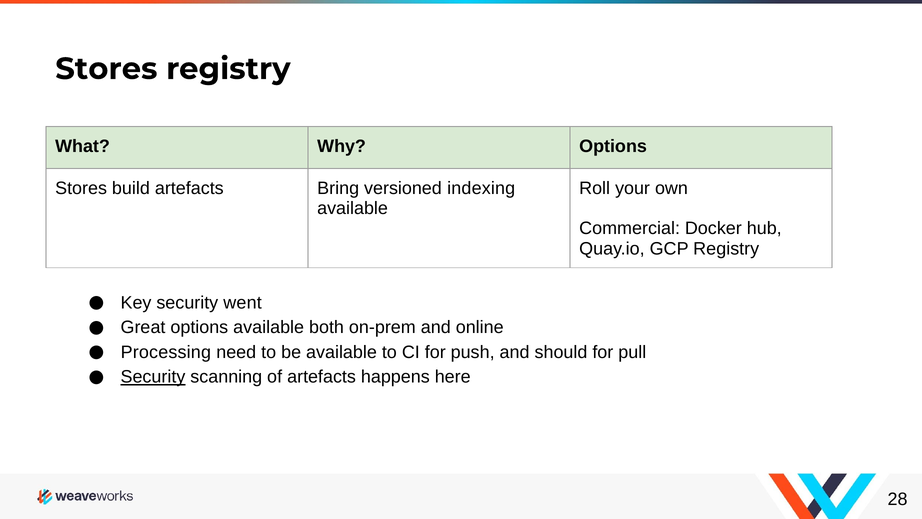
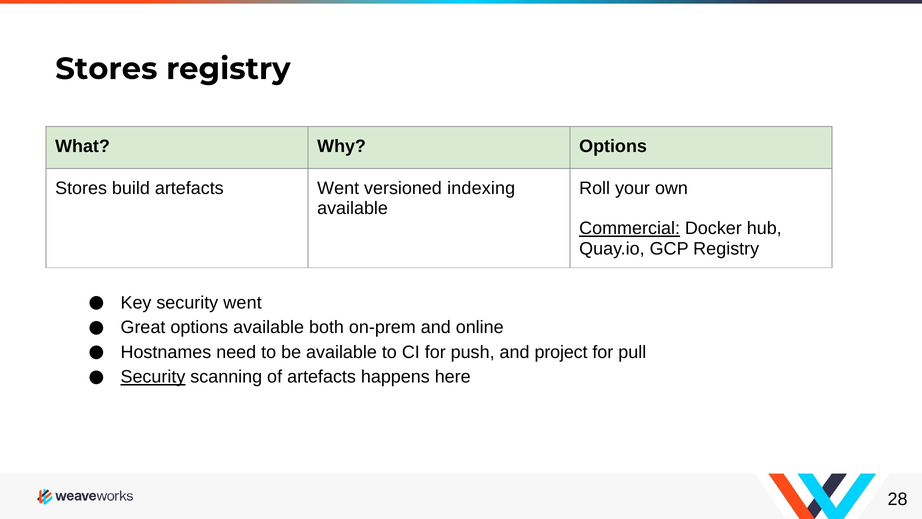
artefacts Bring: Bring -> Went
Commercial underline: none -> present
Processing: Processing -> Hostnames
should: should -> project
